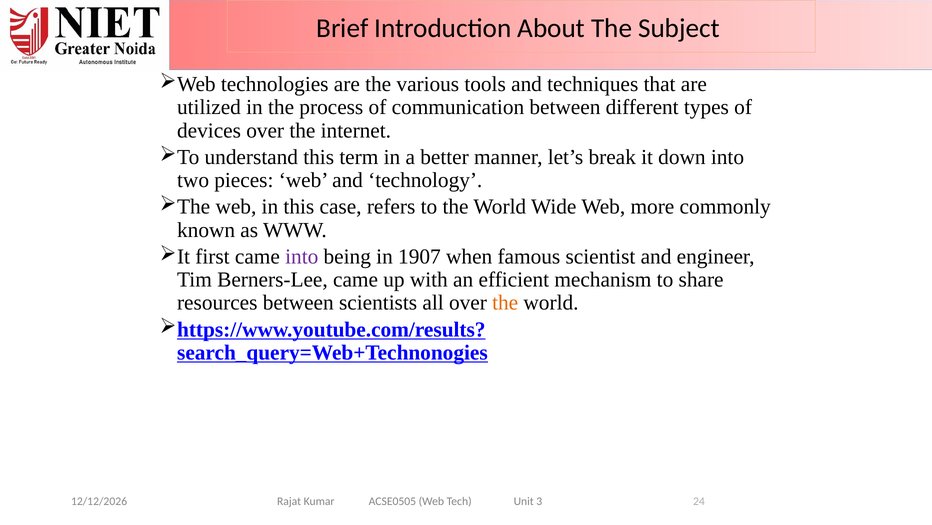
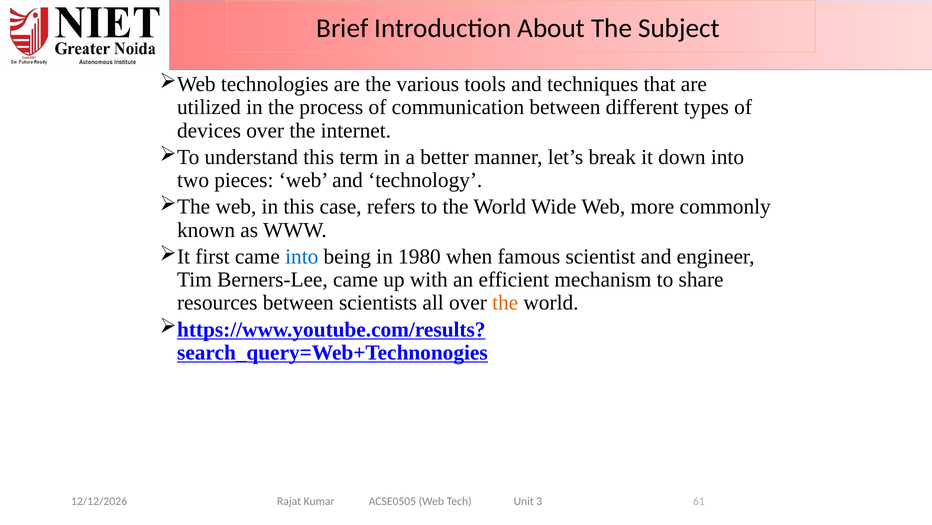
into at (302, 256) colour: purple -> blue
1907: 1907 -> 1980
24: 24 -> 61
